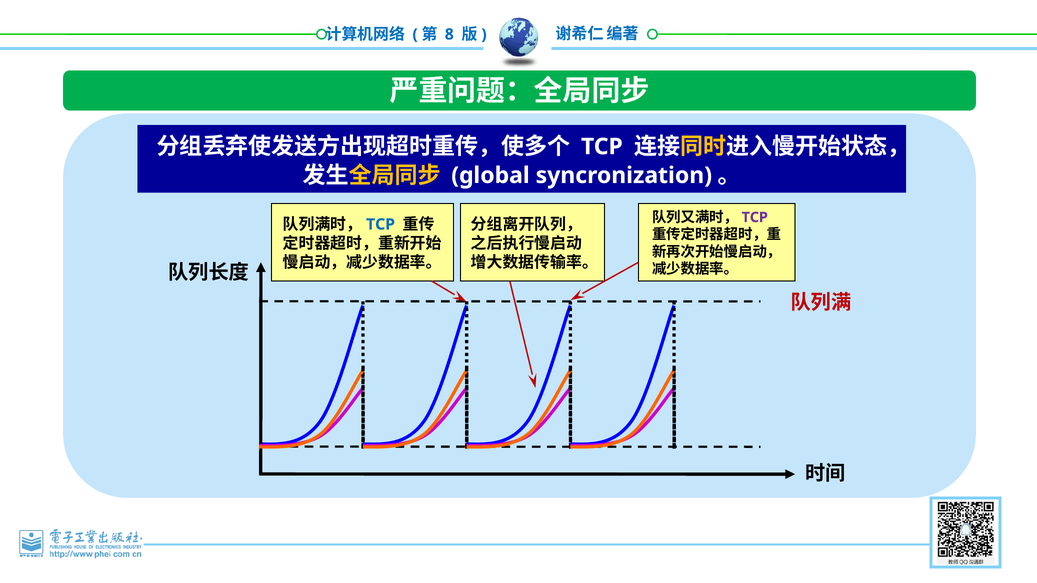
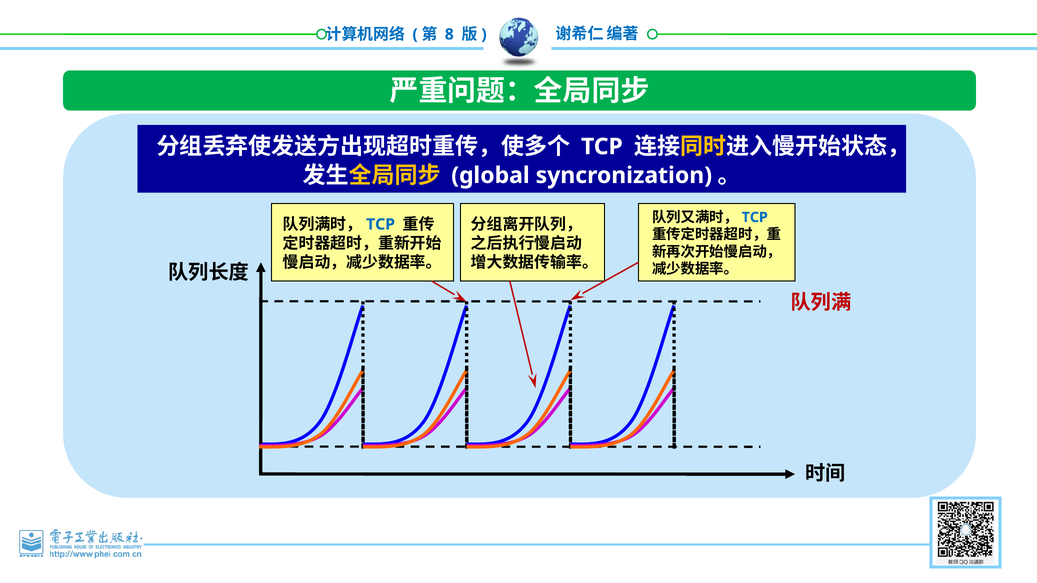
TCP at (755, 217) colour: purple -> blue
